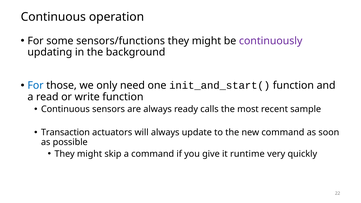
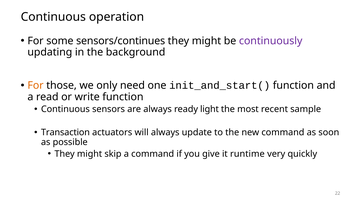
sensors/functions: sensors/functions -> sensors/continues
For at (36, 85) colour: blue -> orange
calls: calls -> light
